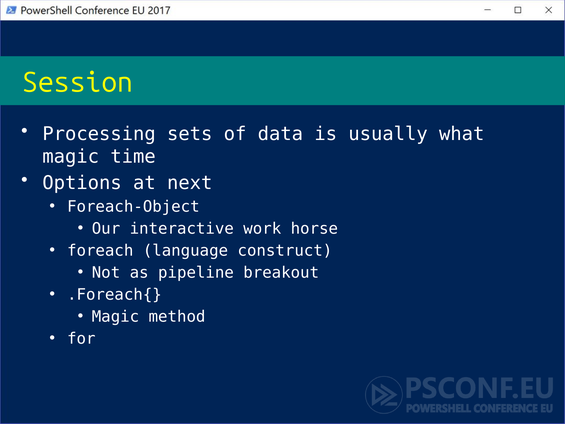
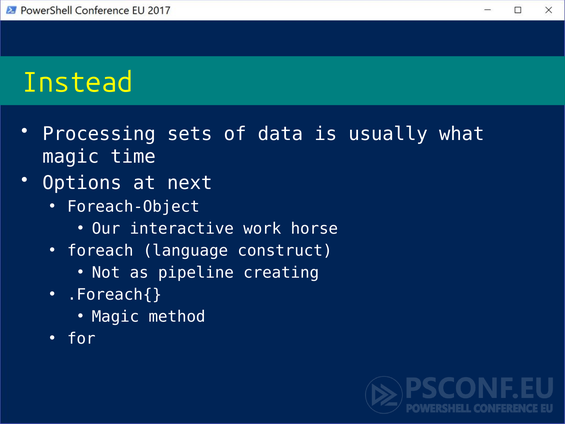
Session: Session -> Instead
breakout: breakout -> creating
